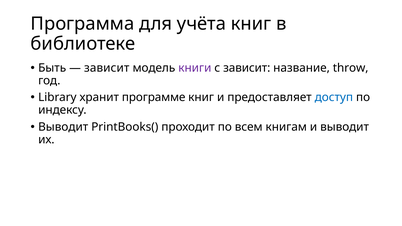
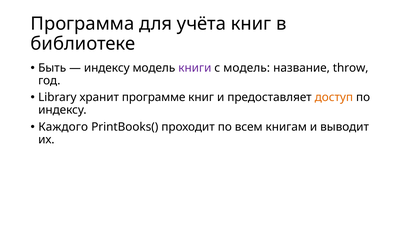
зависит at (107, 68): зависит -> индексу
с зависит: зависит -> модель
доступ colour: blue -> orange
Выводит at (63, 127): Выводит -> Каждого
